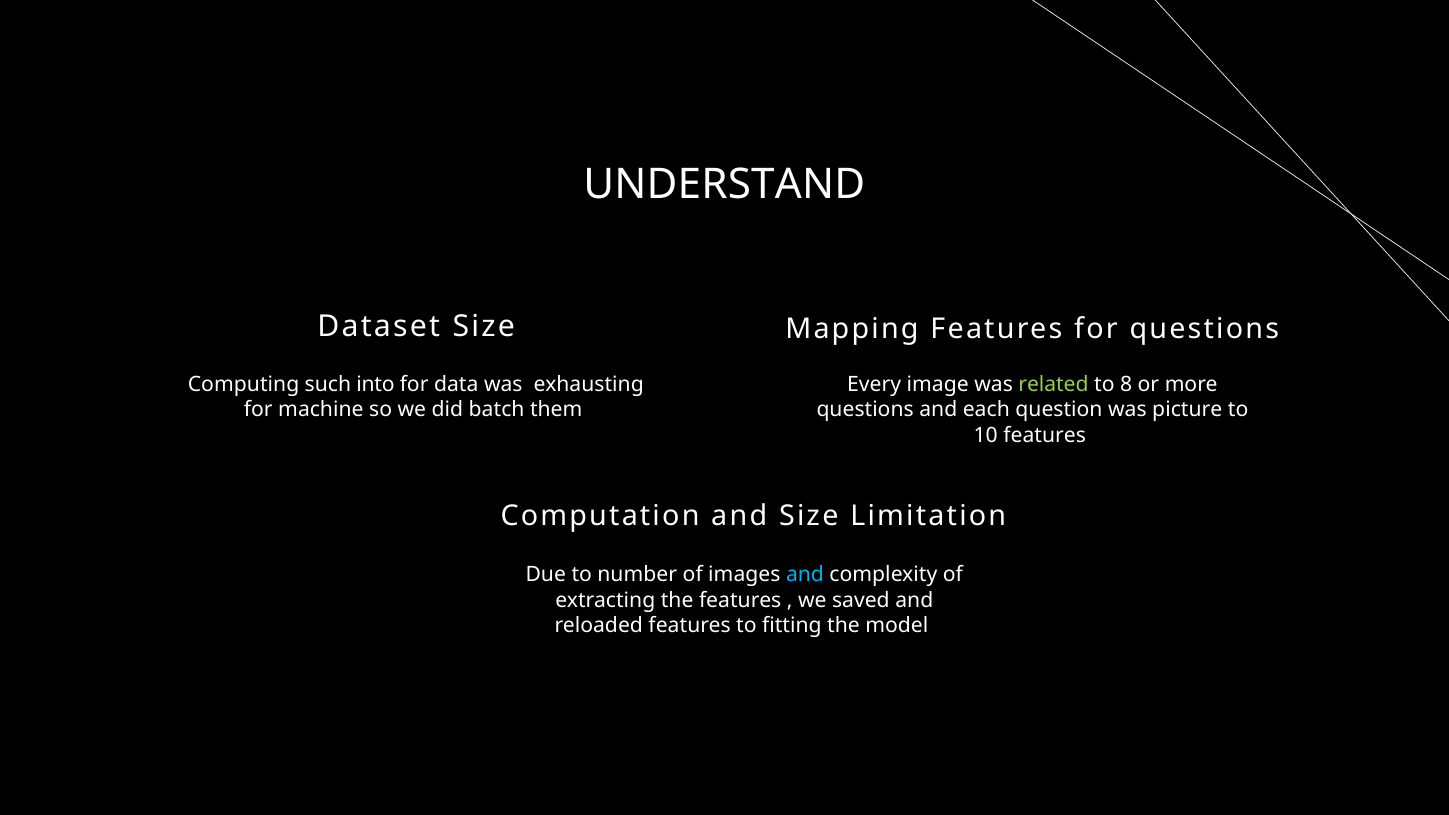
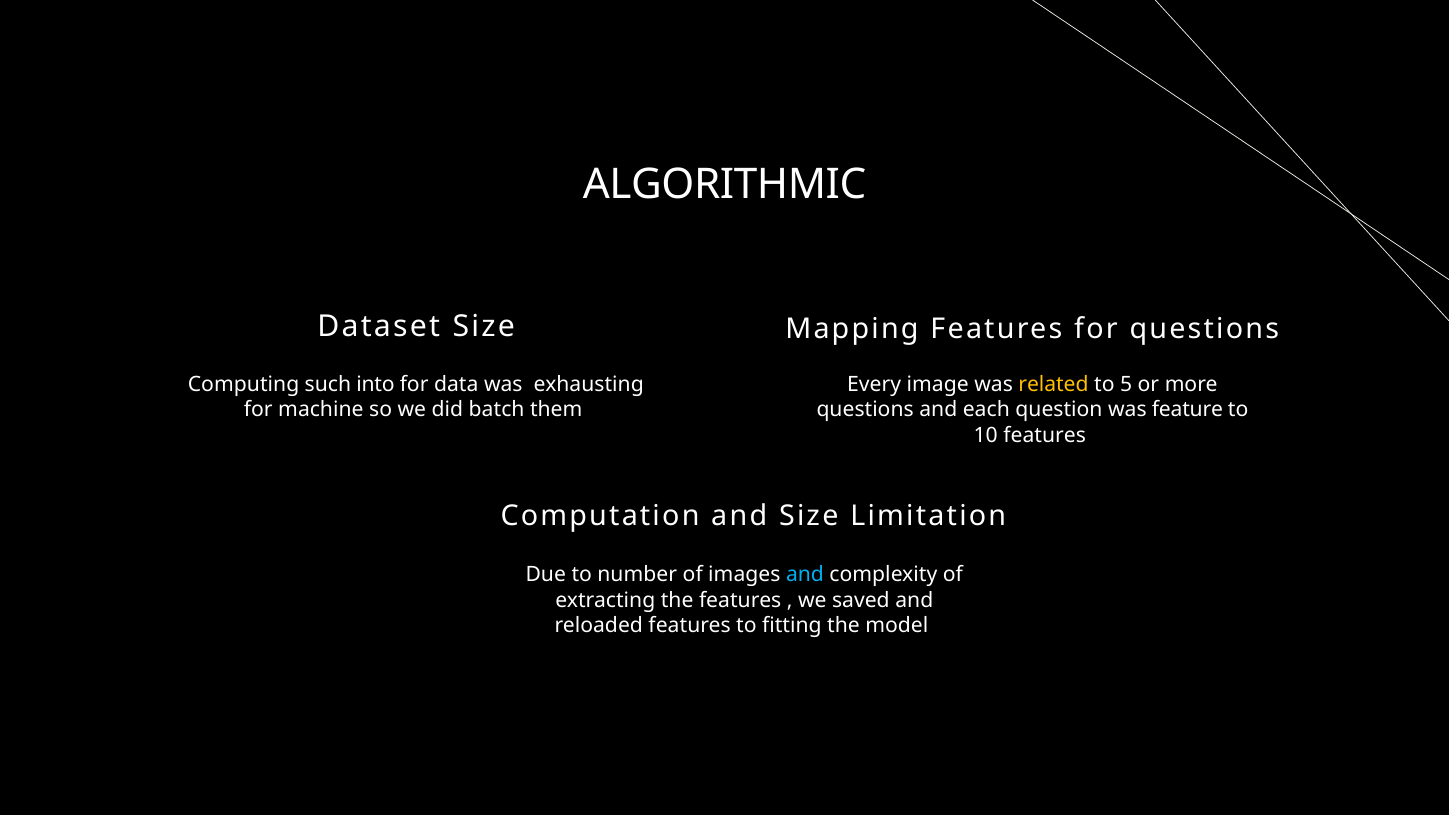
UNDERSTAND: UNDERSTAND -> ALGORITHMIC
related colour: light green -> yellow
8: 8 -> 5
picture: picture -> feature
